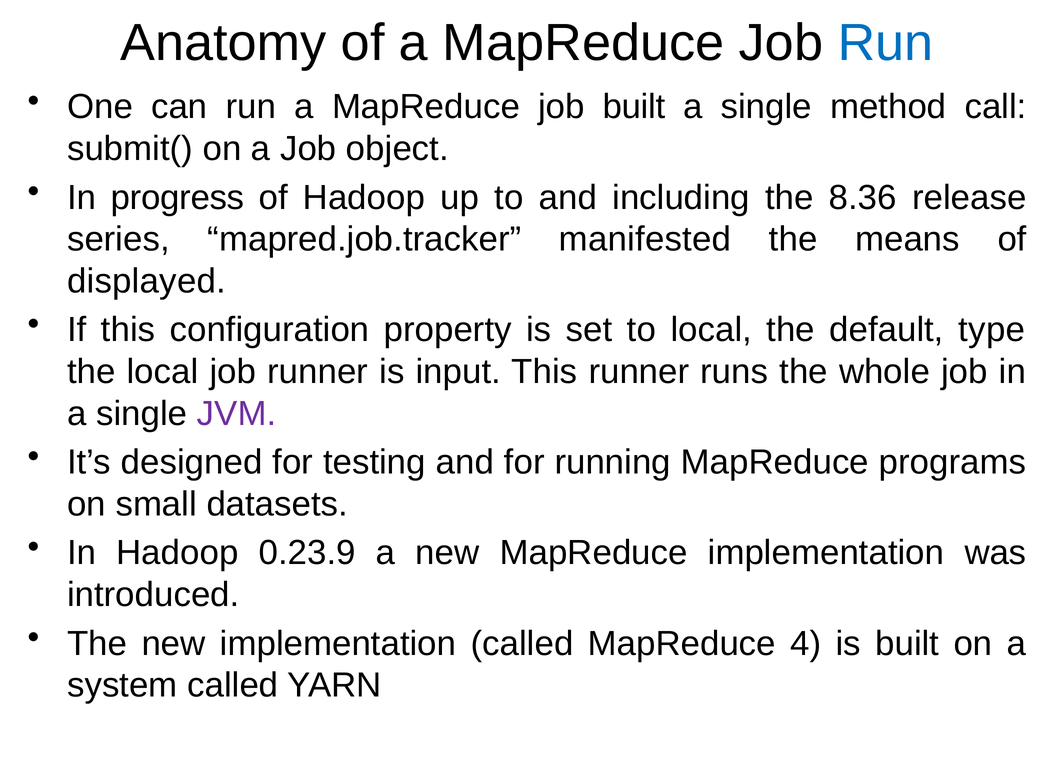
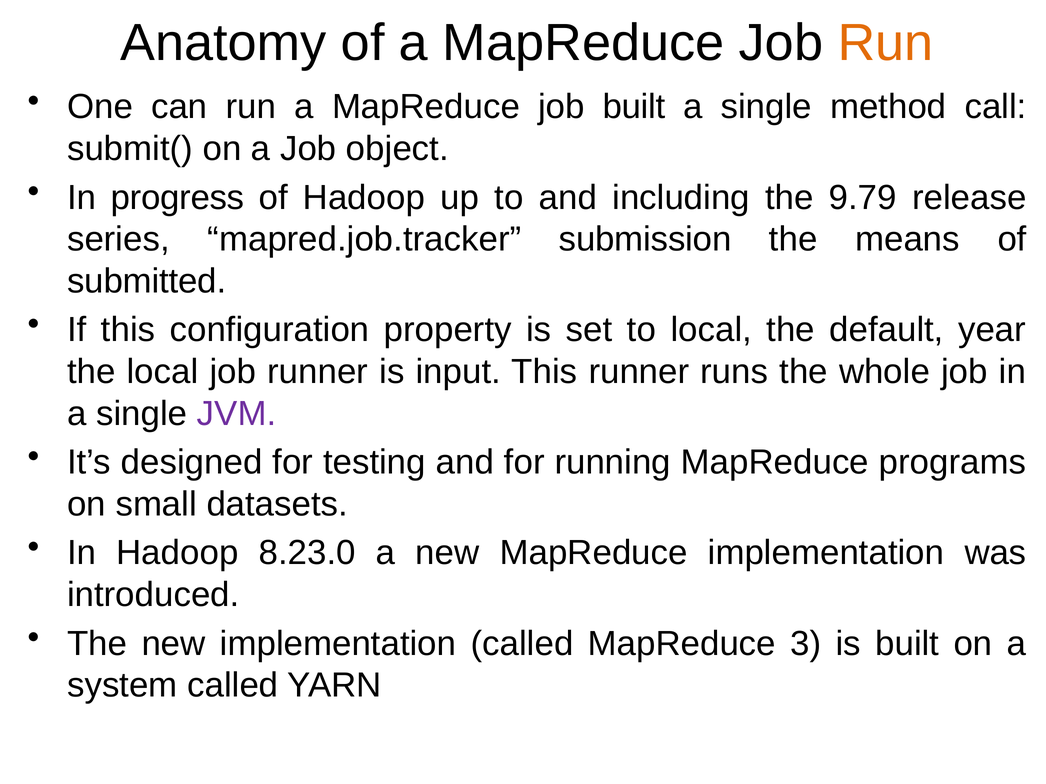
Run at (886, 43) colour: blue -> orange
8.36: 8.36 -> 9.79
manifested: manifested -> submission
displayed: displayed -> submitted
type: type -> year
0.23.9: 0.23.9 -> 8.23.0
4: 4 -> 3
